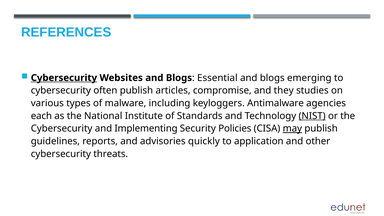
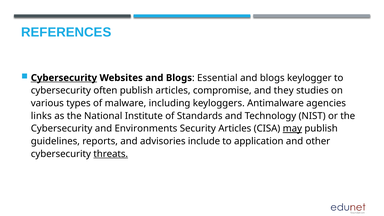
emerging: emerging -> keylogger
each: each -> links
NIST underline: present -> none
Implementing: Implementing -> Environments
Security Policies: Policies -> Articles
quickly: quickly -> include
threats underline: none -> present
